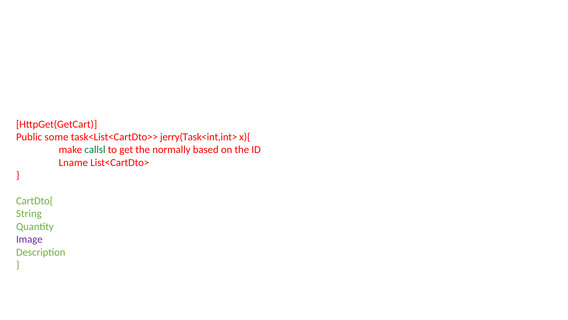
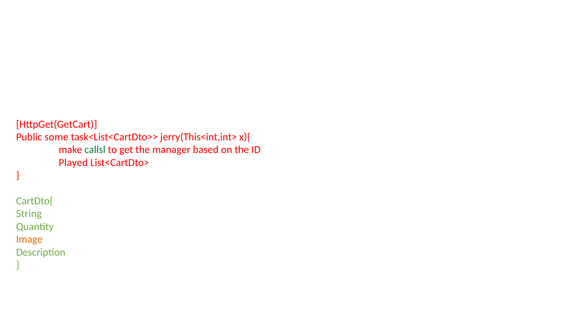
jerry(Task<int,int>: jerry(Task<int,int> -> jerry(This<int,int>
normally: normally -> manager
Lname: Lname -> Played
Image colour: purple -> orange
